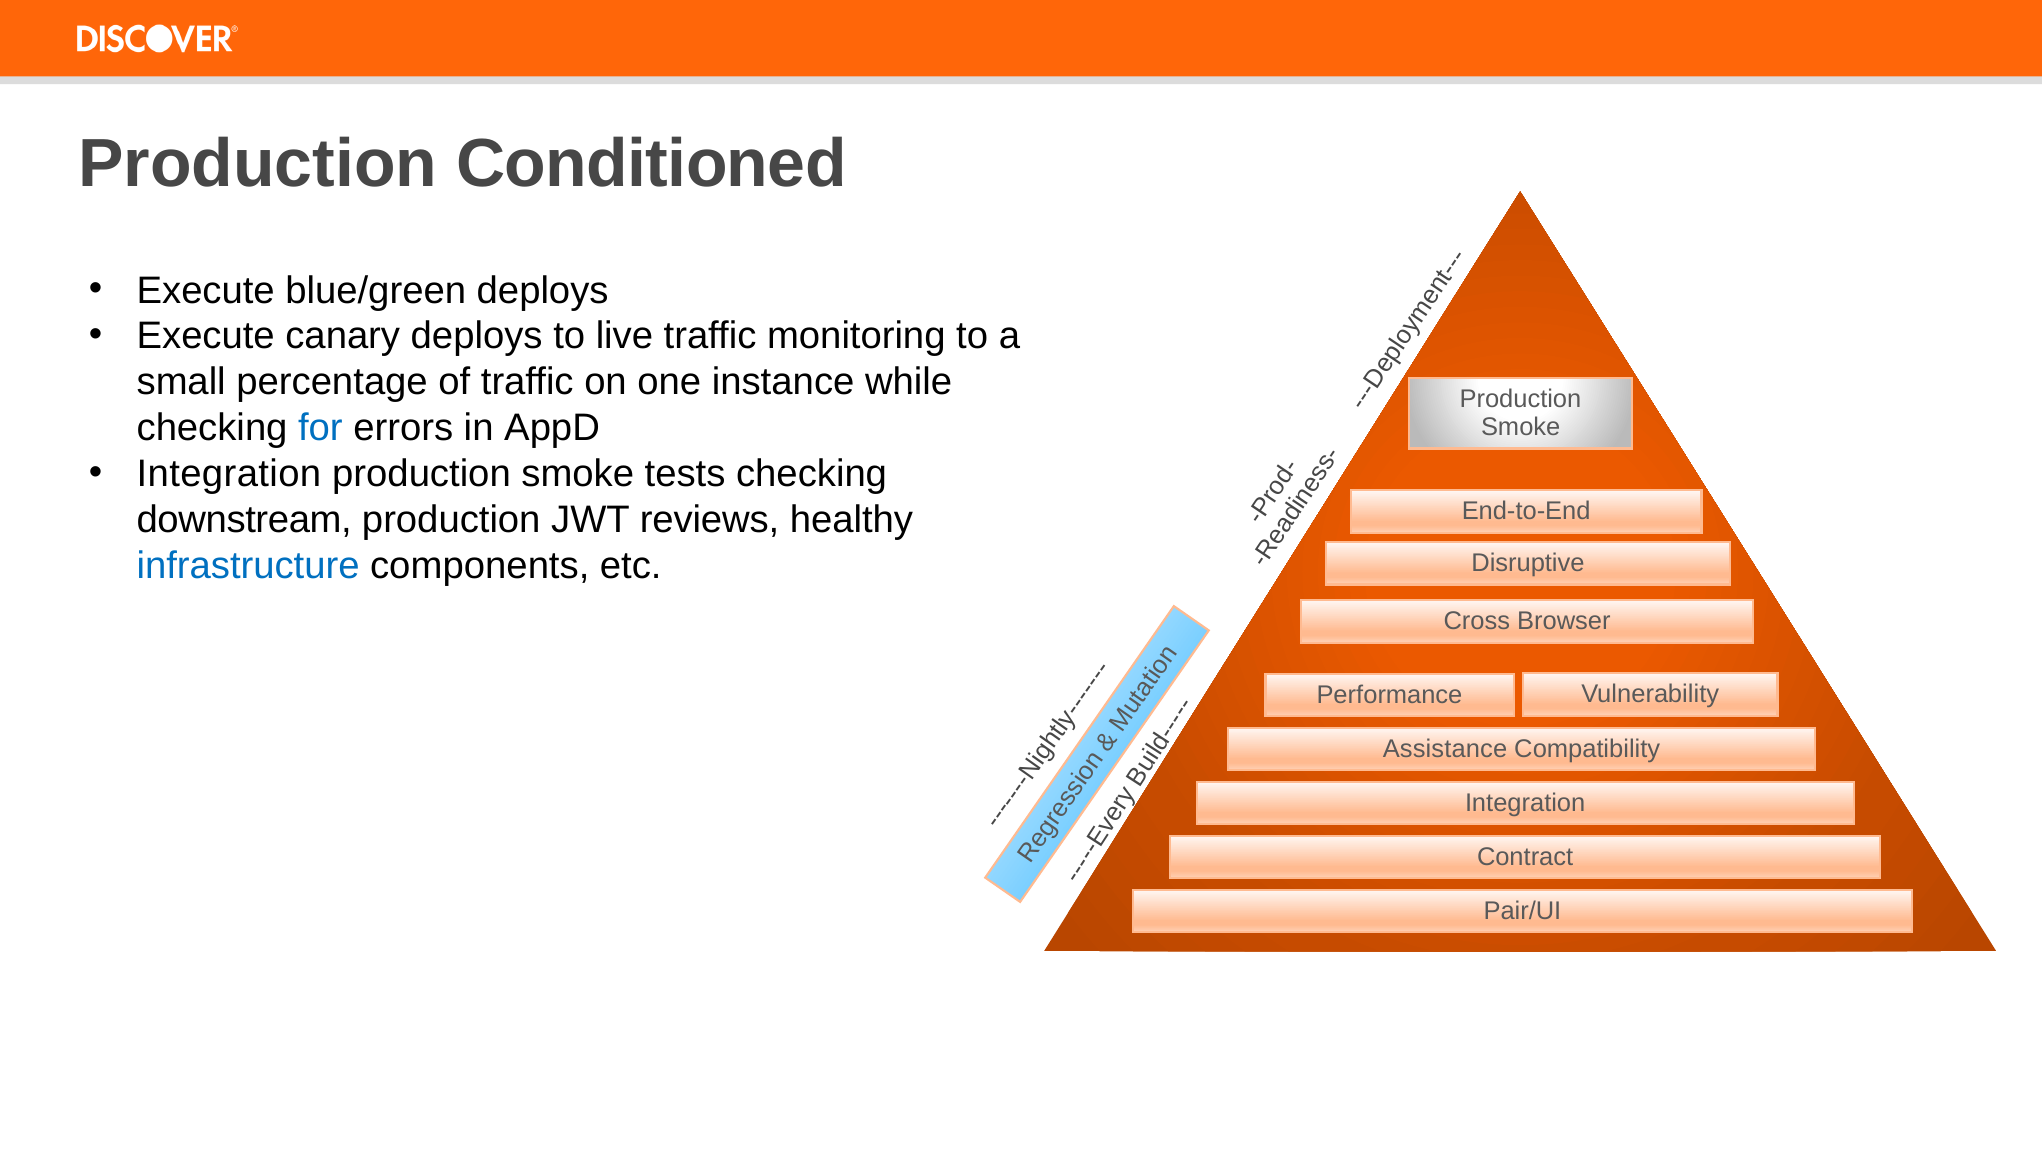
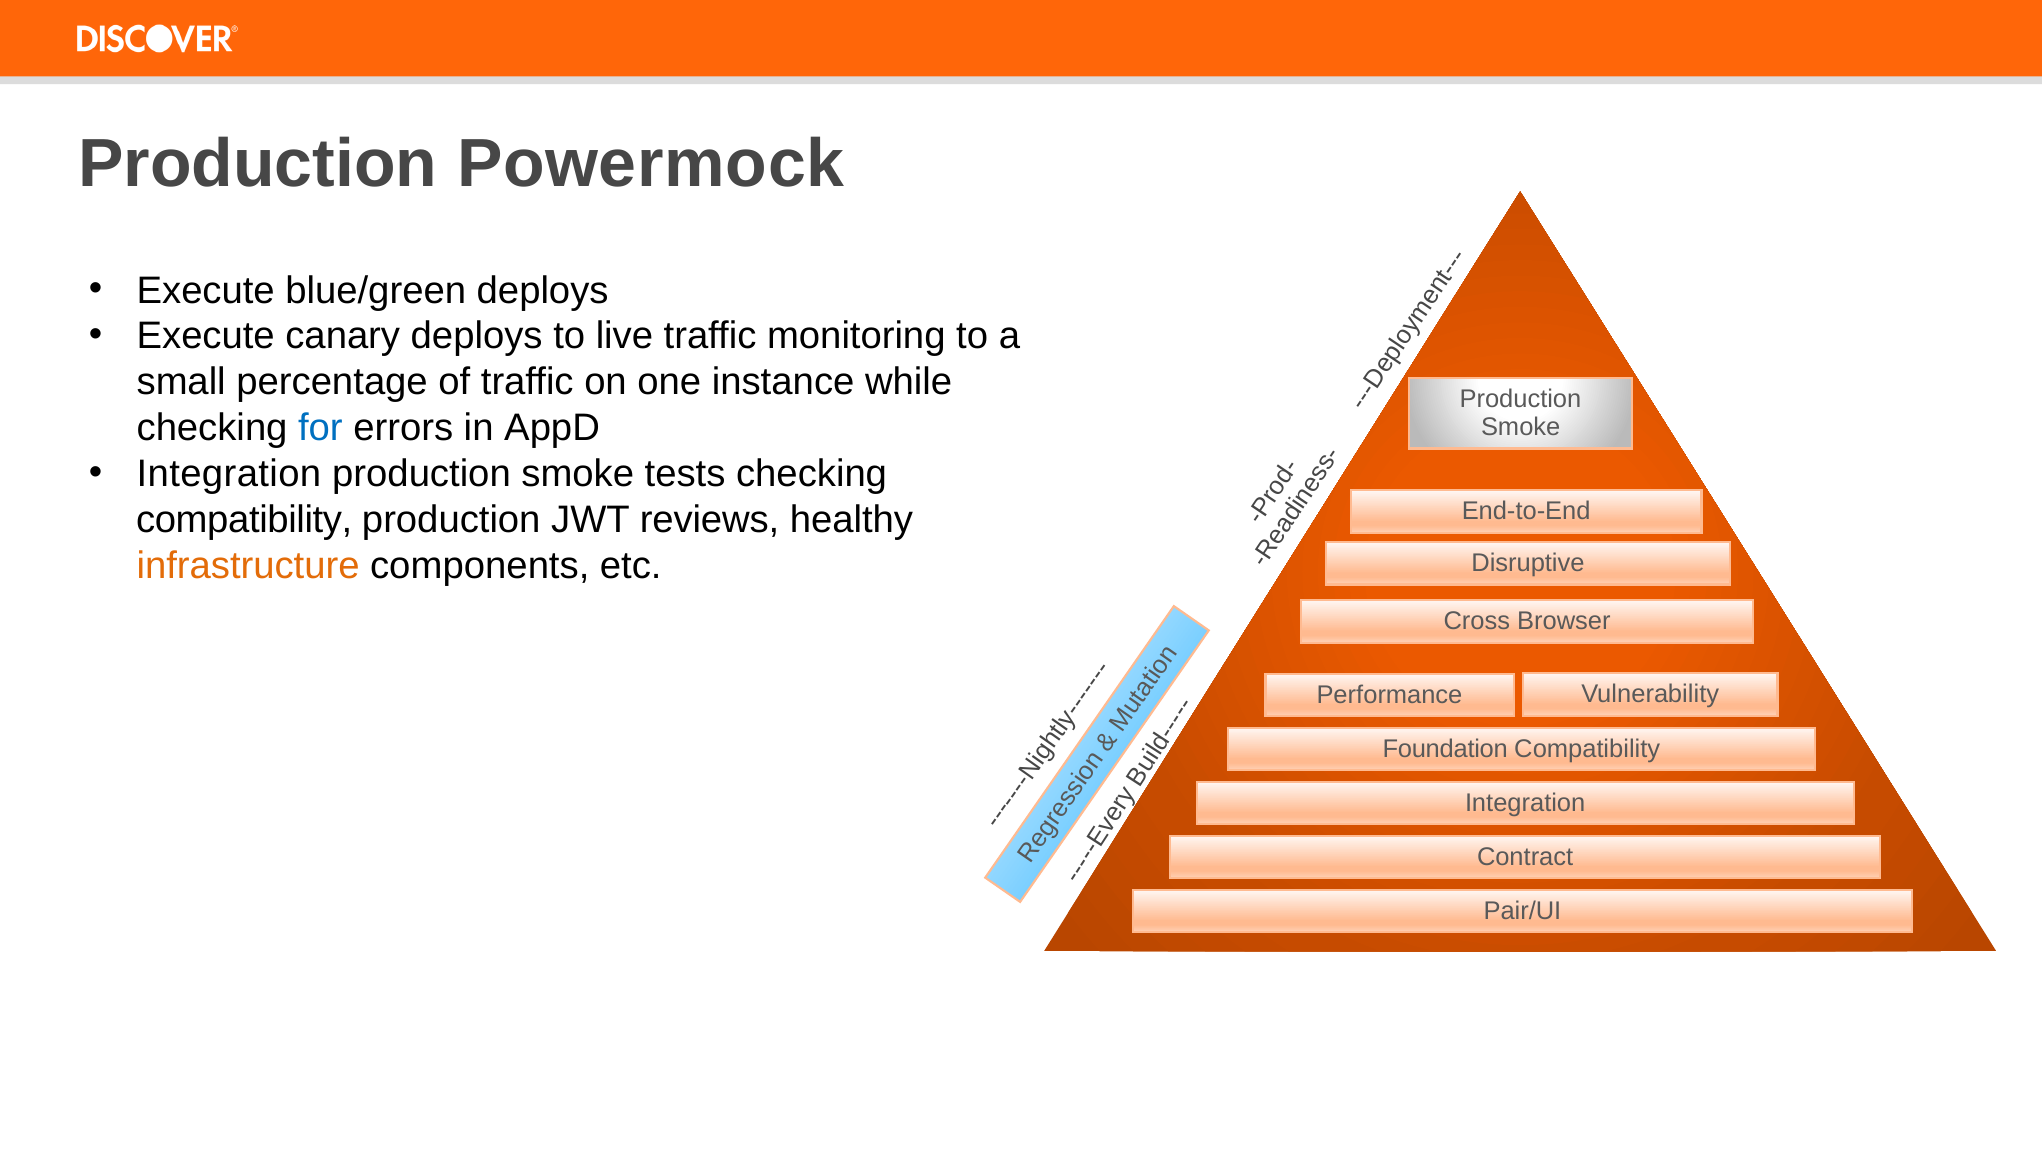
Conditioned: Conditioned -> Powermock
downstream at (244, 520): downstream -> compatibility
infrastructure colour: blue -> orange
Assistance: Assistance -> Foundation
